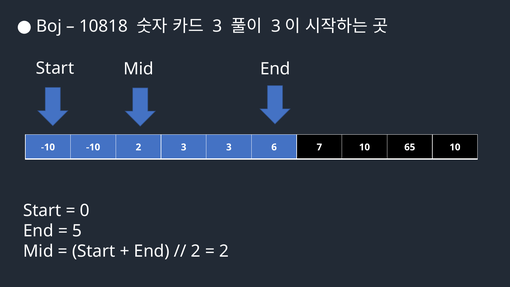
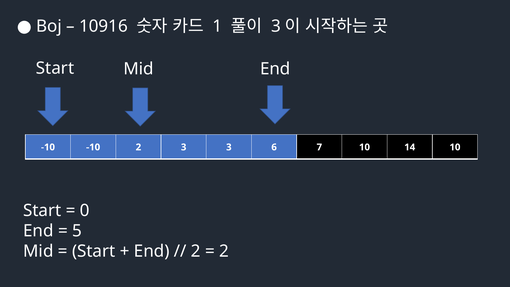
10818: 10818 -> 10916
3 at (217, 26): 3 -> 1
65: 65 -> 14
